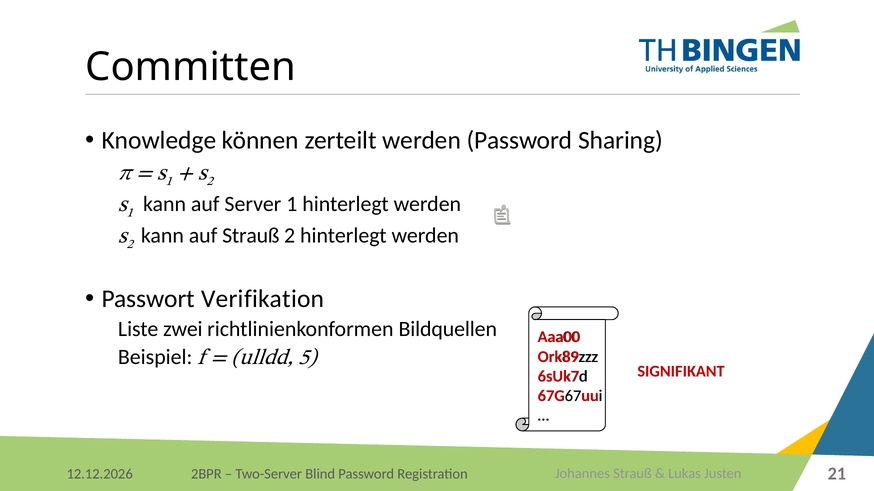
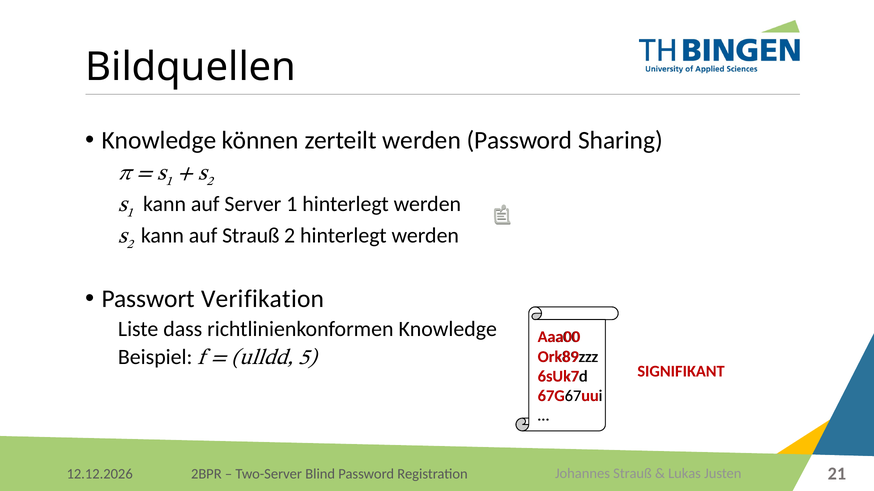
Committen: Committen -> Bildquellen
zwei: zwei -> dass
richtlinienkonformen Bildquellen: Bildquellen -> Knowledge
